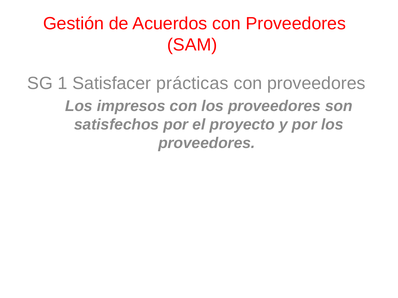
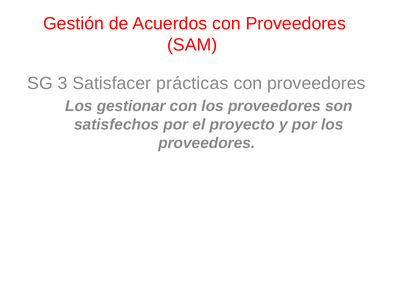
1: 1 -> 3
impresos: impresos -> gestionar
